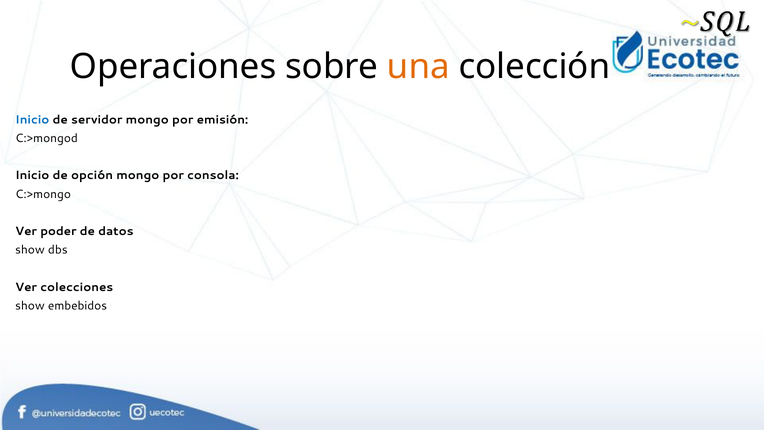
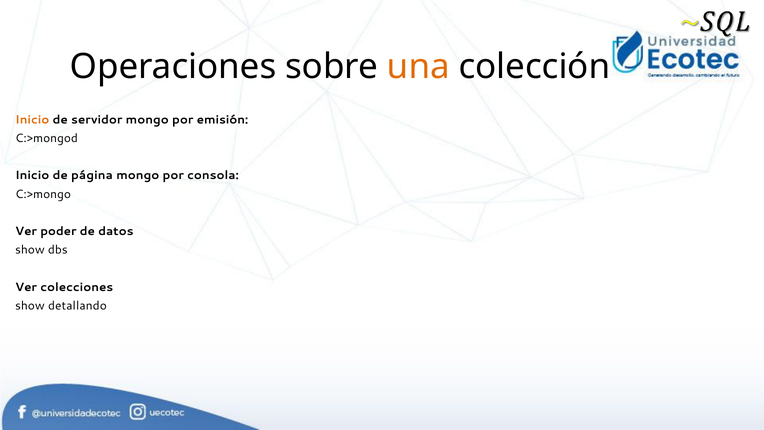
Inicio at (32, 120) colour: blue -> orange
opción: opción -> página
embebidos: embebidos -> detallando
